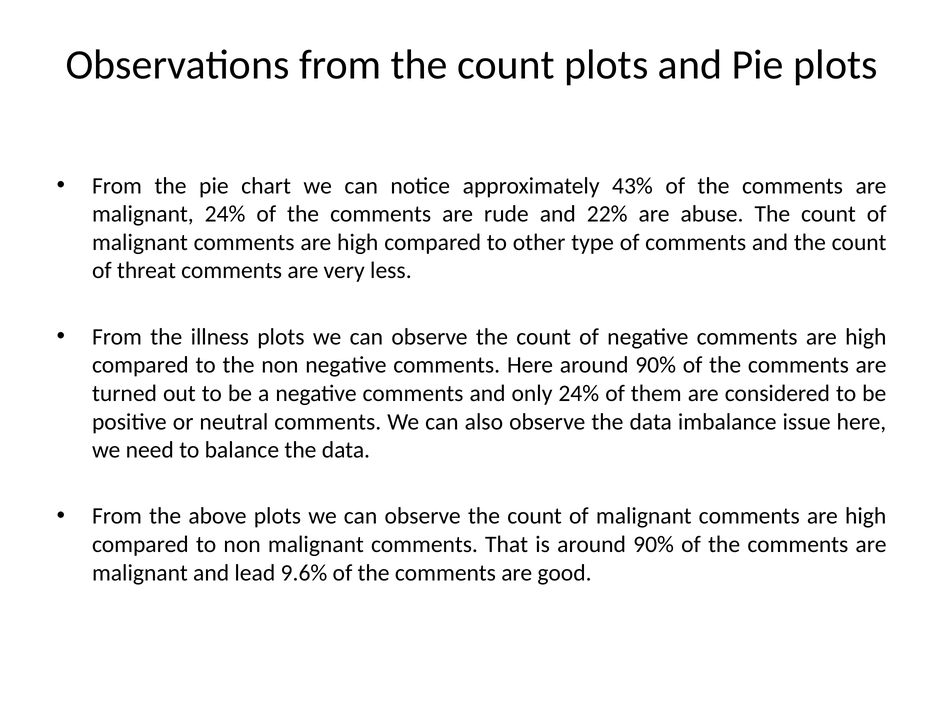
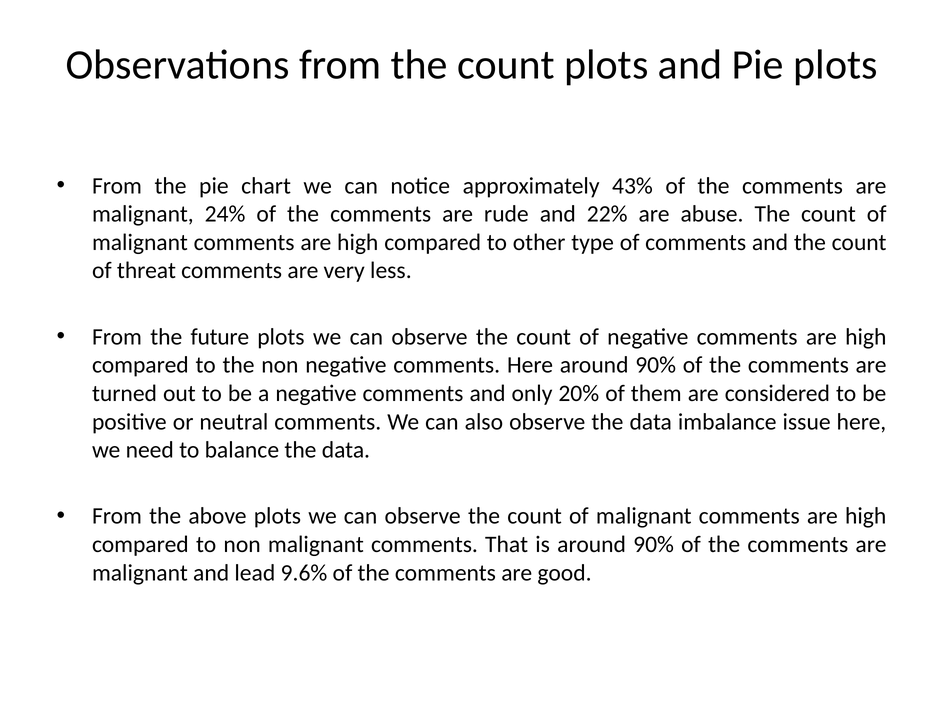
illness: illness -> future
only 24%: 24% -> 20%
